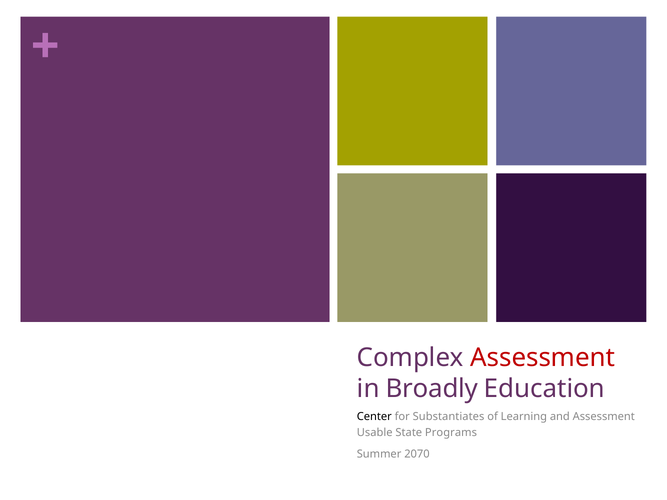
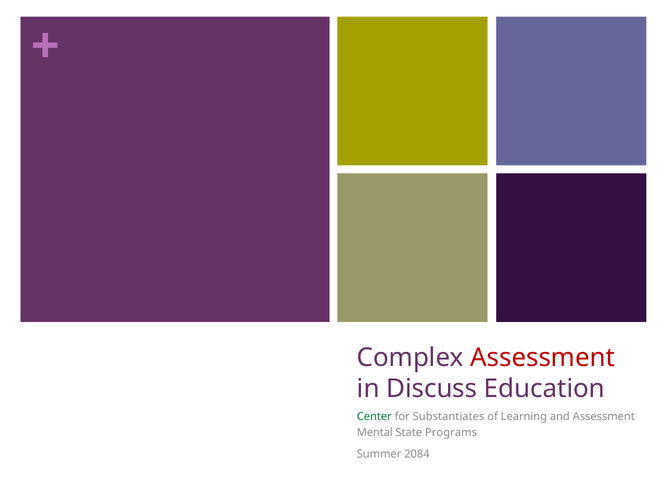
Broadly: Broadly -> Discuss
Center colour: black -> green
Usable: Usable -> Mental
2070: 2070 -> 2084
